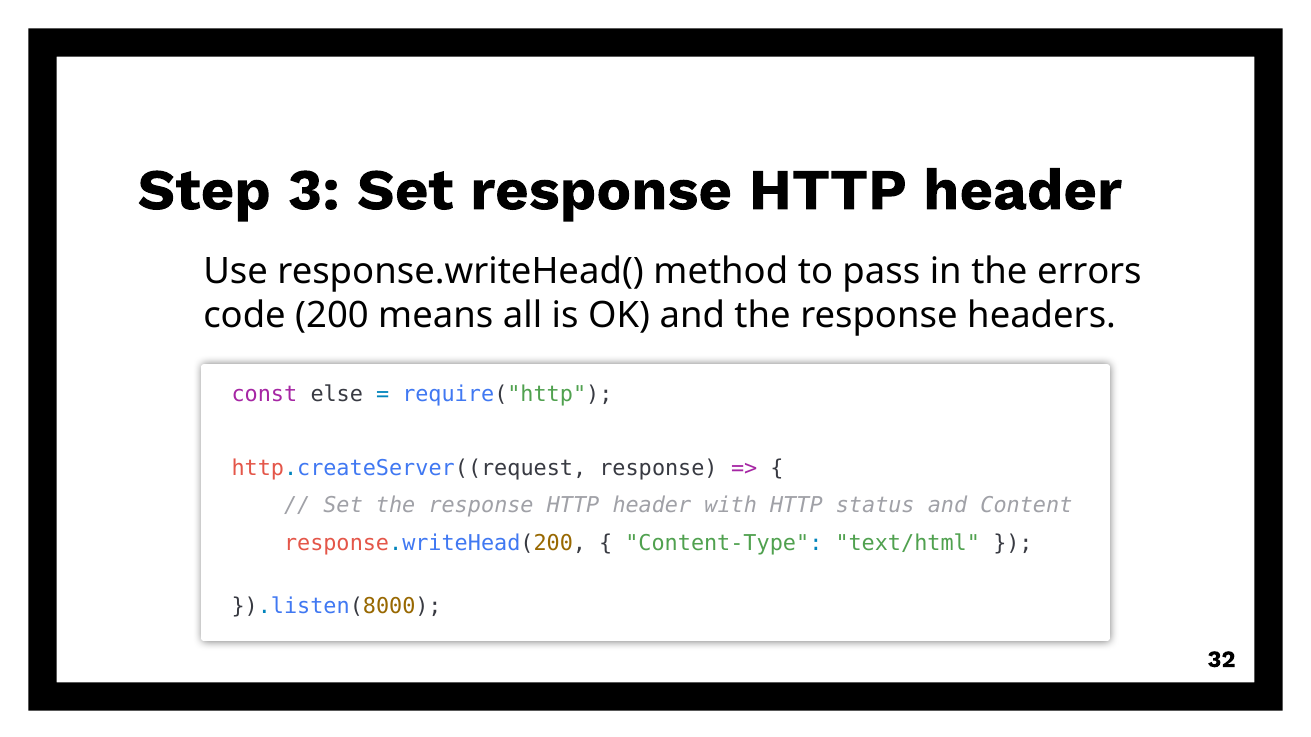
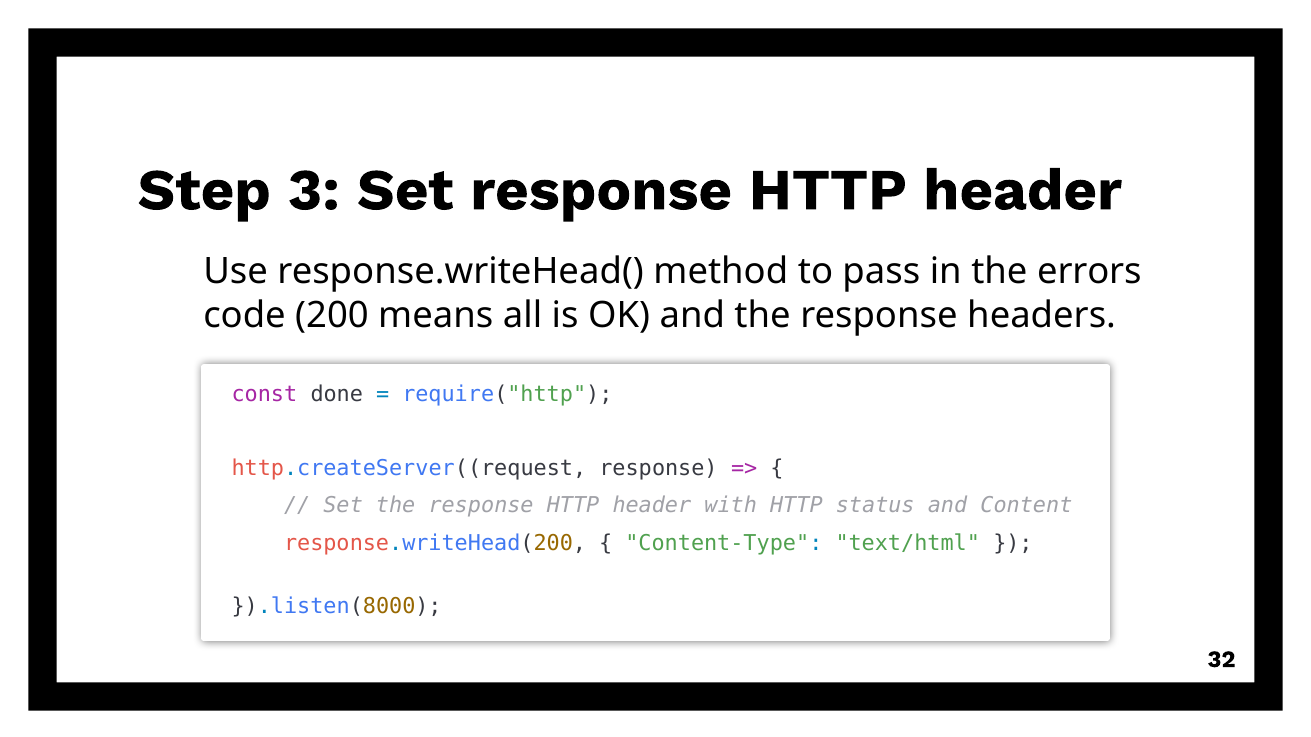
else: else -> done
